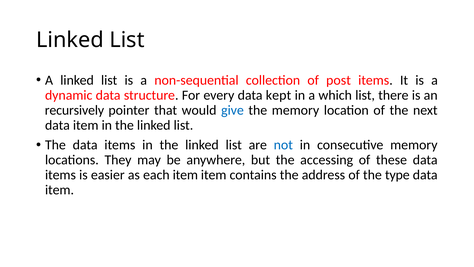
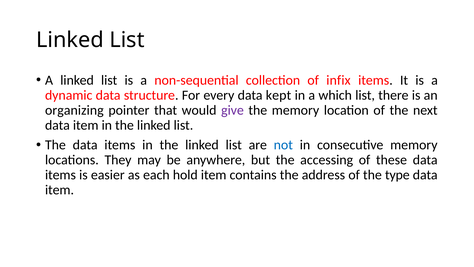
post: post -> infix
recursively: recursively -> organizing
give colour: blue -> purple
each item: item -> hold
